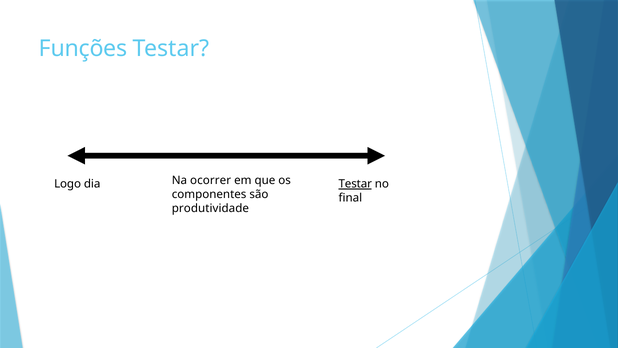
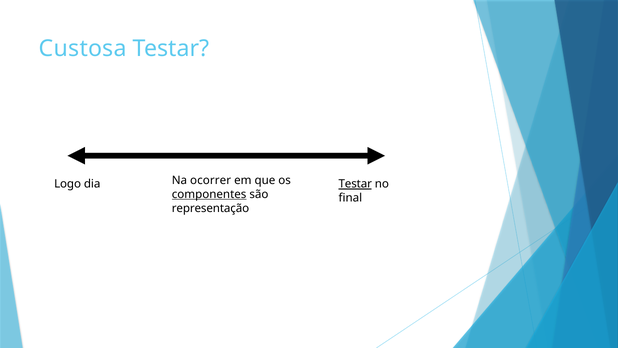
Funções: Funções -> Custosa
componentes underline: none -> present
produtividade: produtividade -> representação
